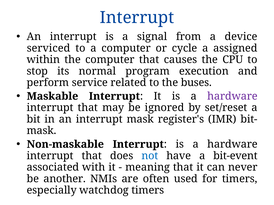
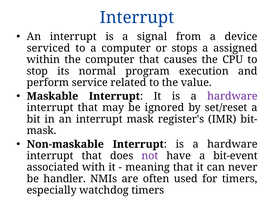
cycle: cycle -> stops
buses: buses -> value
not colour: blue -> purple
another: another -> handler
